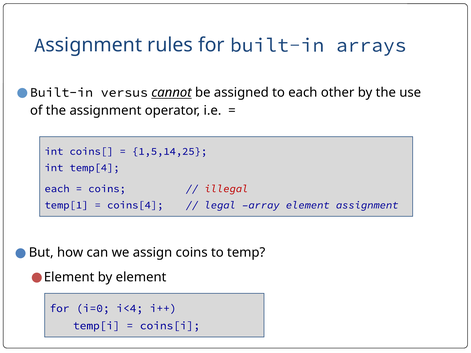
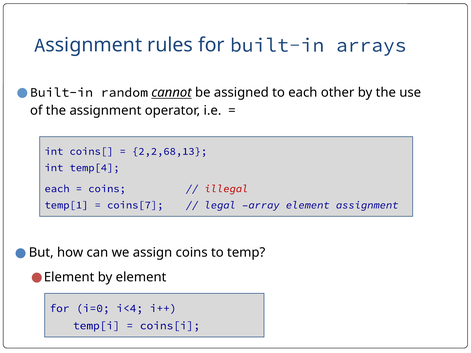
versus: versus -> random
1,5,14,25: 1,5,14,25 -> 2,2,68,13
coins[4: coins[4 -> coins[7
